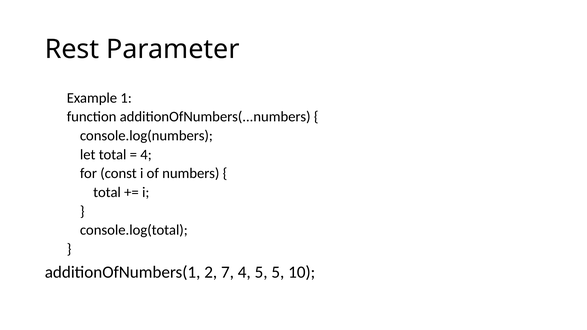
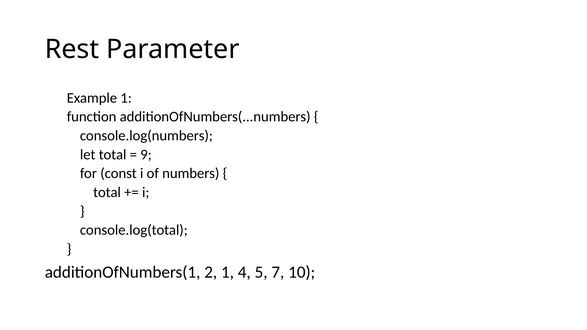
4 at (146, 155): 4 -> 9
2 7: 7 -> 1
5 5: 5 -> 7
